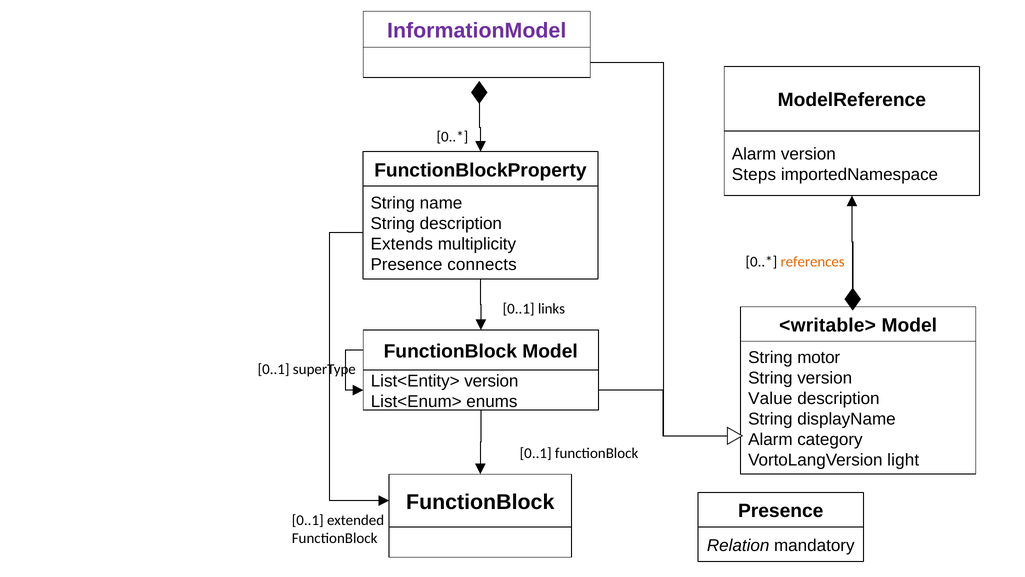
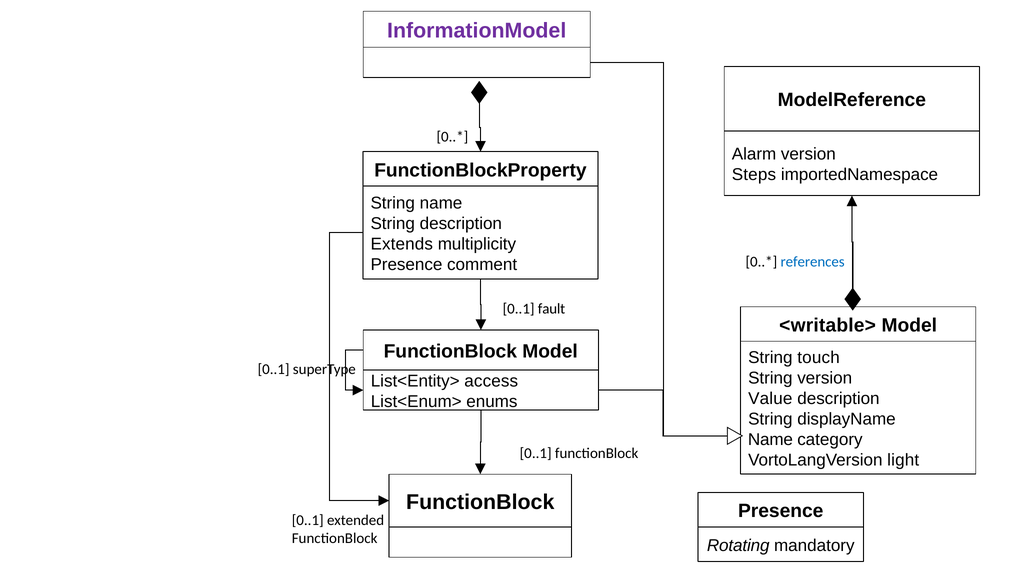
references colour: orange -> blue
connects: connects -> comment
links: links -> fault
motor: motor -> touch
List<Entity> version: version -> access
Alarm at (770, 439): Alarm -> Name
Relation: Relation -> Rotating
